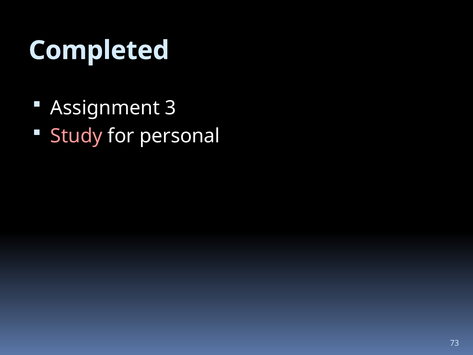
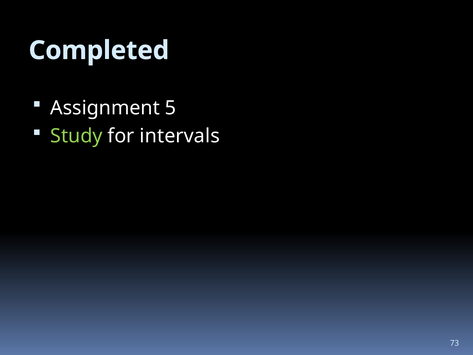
3: 3 -> 5
Study colour: pink -> light green
personal: personal -> intervals
